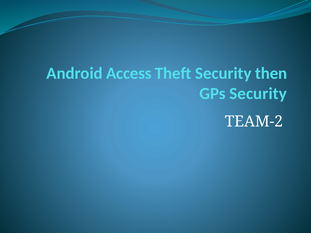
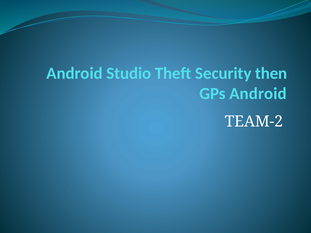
Access: Access -> Studio
GPs Security: Security -> Android
